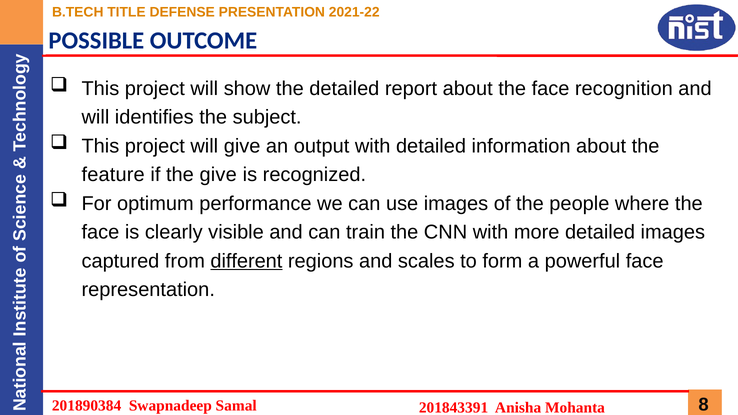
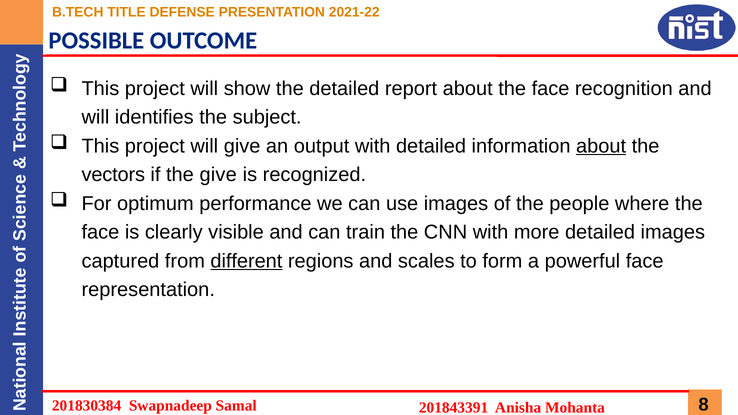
about at (601, 146) underline: none -> present
feature: feature -> vectors
201890384: 201890384 -> 201830384
